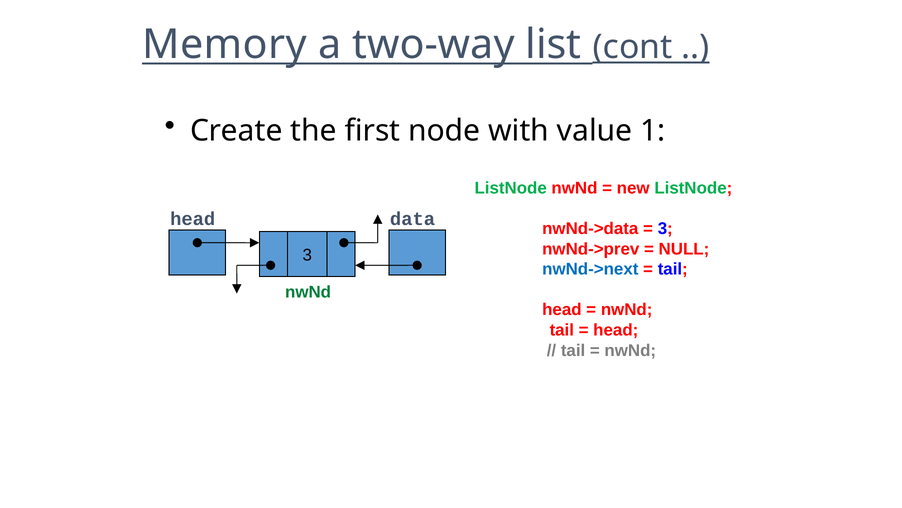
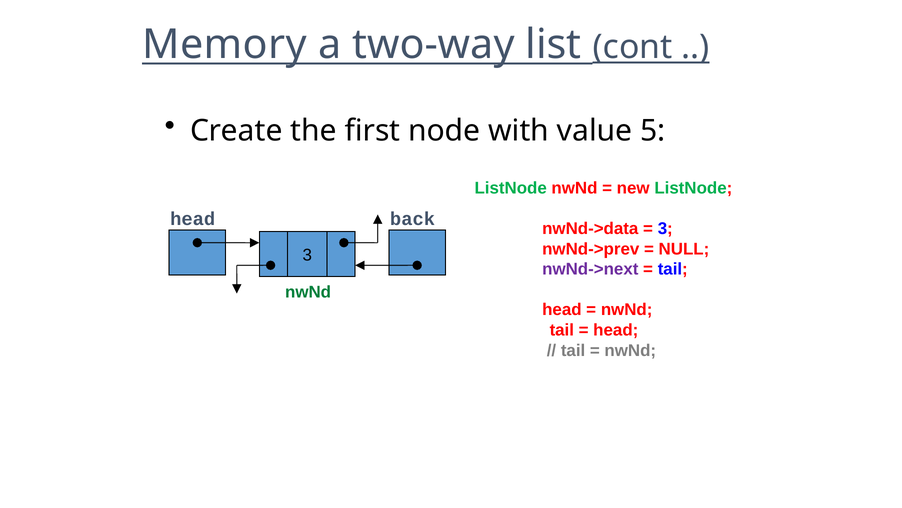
1: 1 -> 5
data: data -> back
nwNd->next colour: blue -> purple
